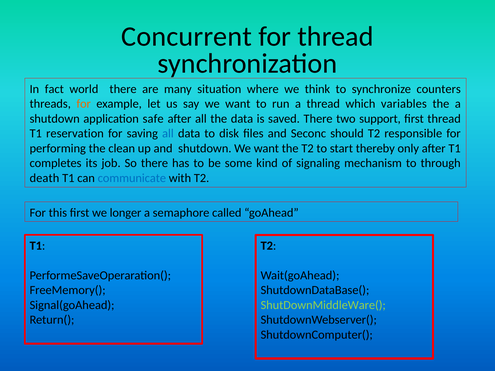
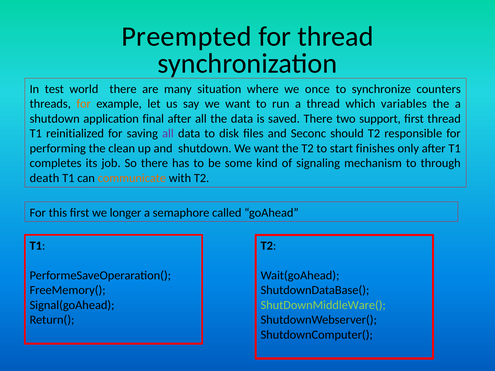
Concurrent: Concurrent -> Preempted
fact: fact -> test
think: think -> once
safe: safe -> final
reservation: reservation -> reinitialized
all at (168, 134) colour: blue -> purple
thereby: thereby -> finishes
communicate colour: blue -> orange
